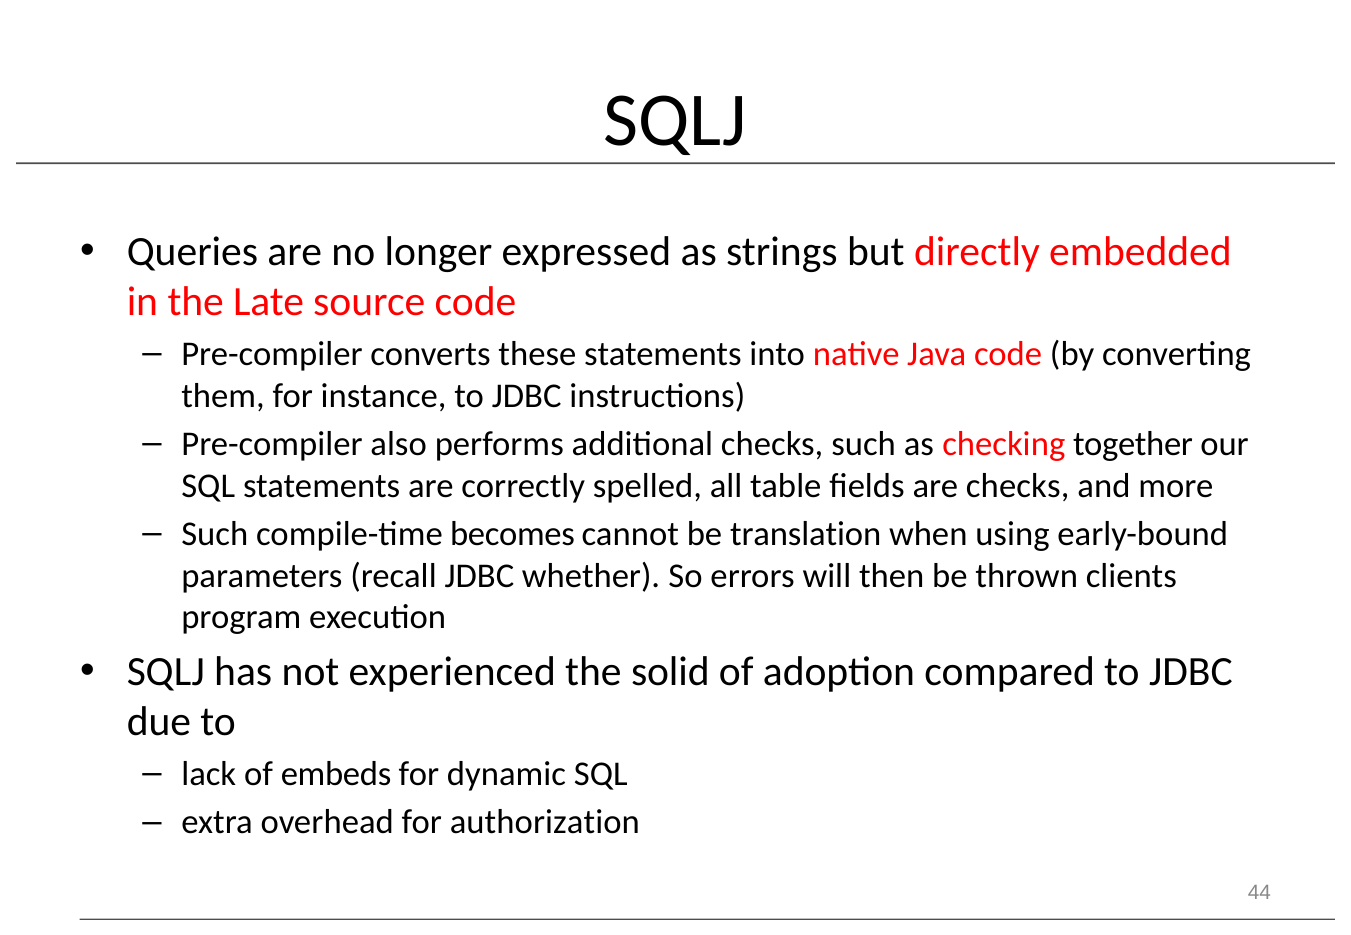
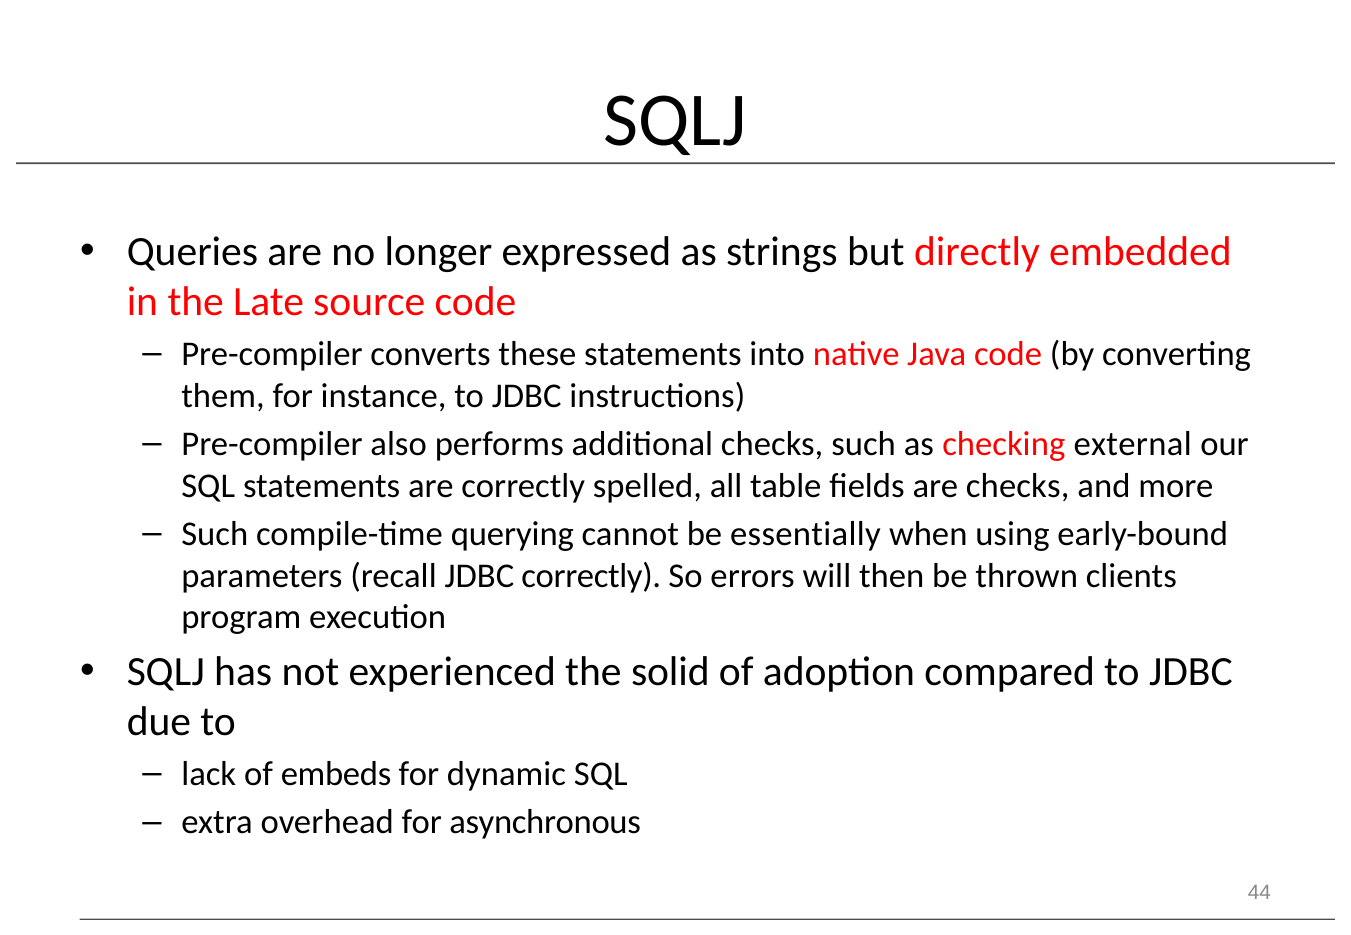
together: together -> external
becomes: becomes -> querying
translation: translation -> essentially
JDBC whether: whether -> correctly
authorization: authorization -> asynchronous
